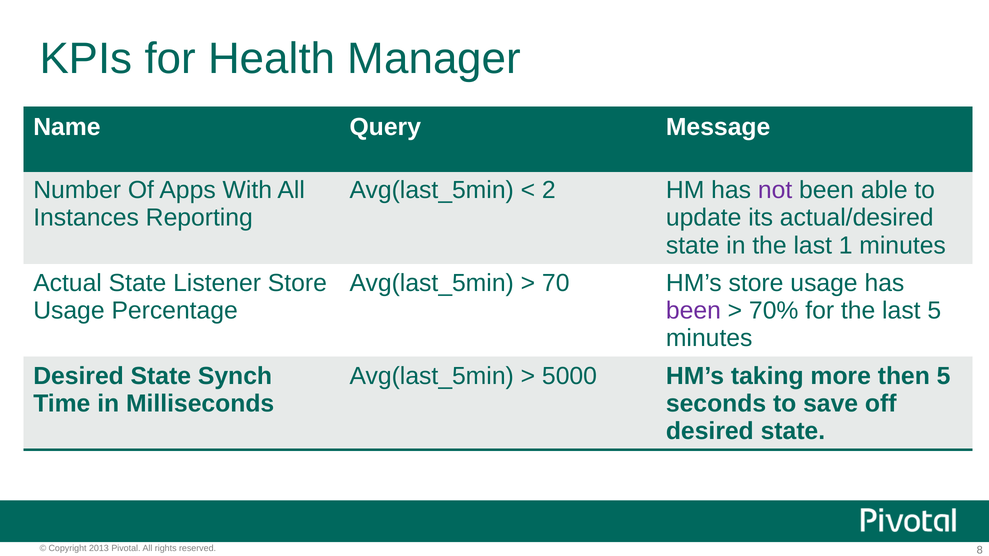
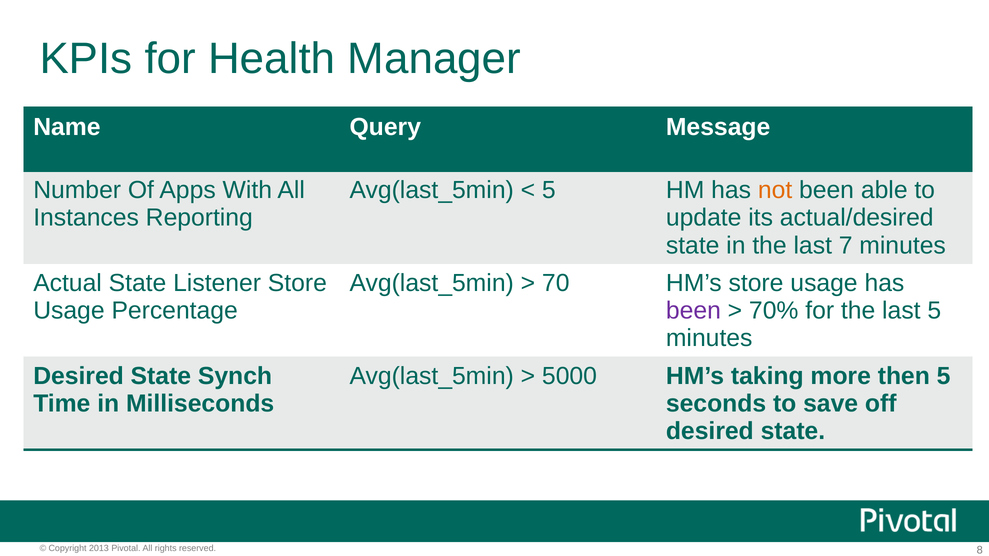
2 at (549, 190): 2 -> 5
not colour: purple -> orange
1: 1 -> 7
